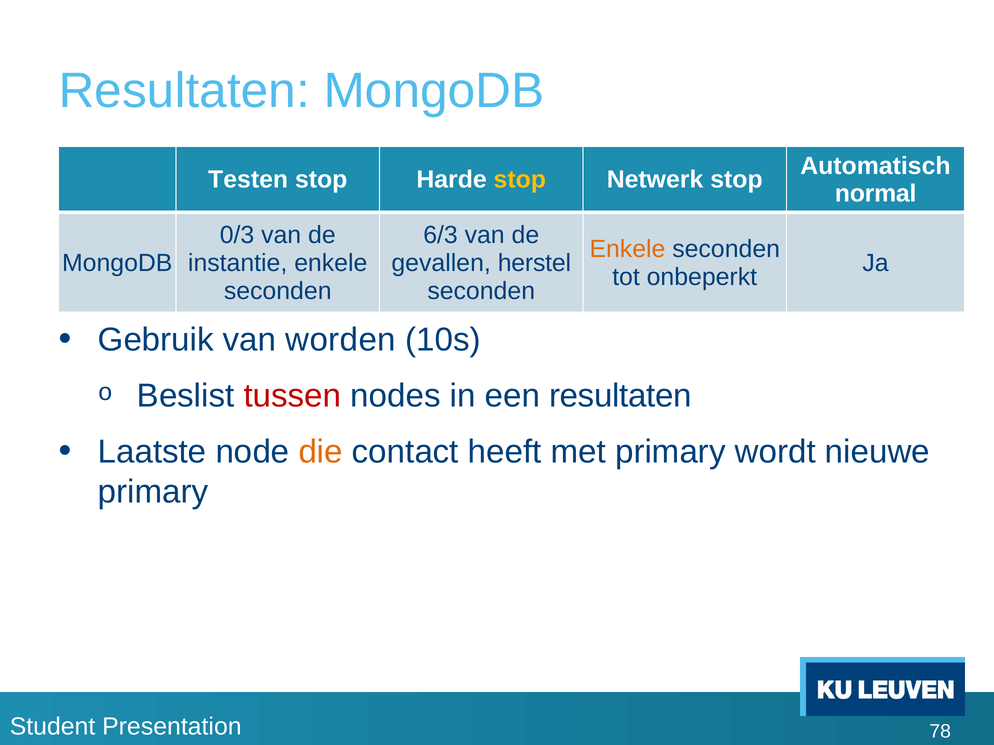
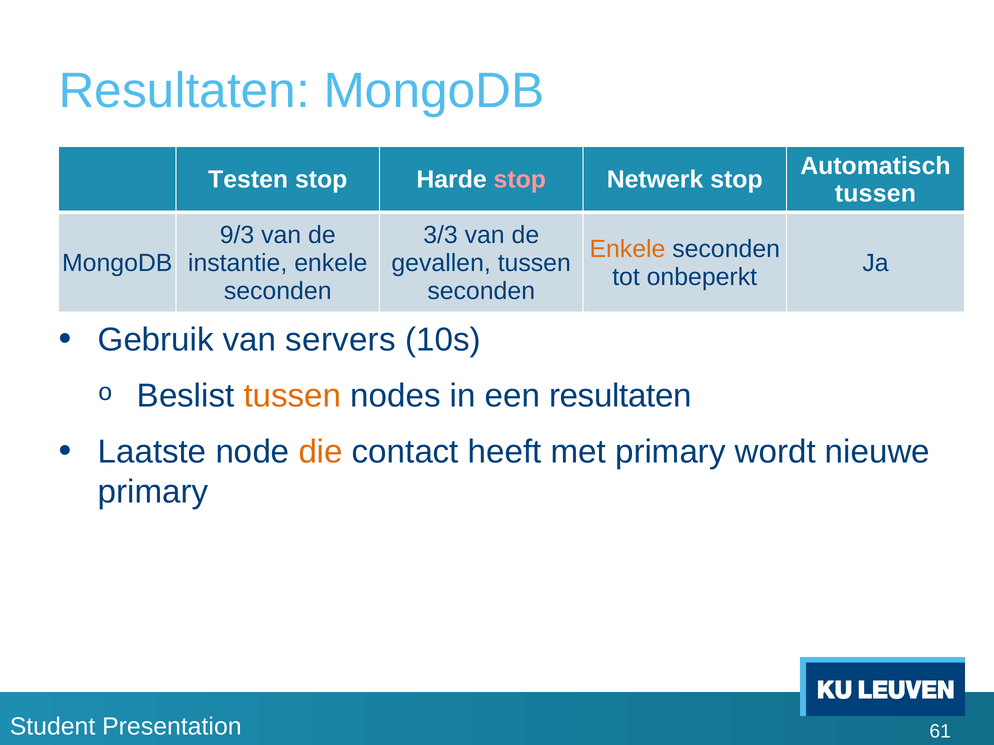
stop at (520, 180) colour: yellow -> pink
normal at (876, 194): normal -> tussen
0/3: 0/3 -> 9/3
6/3: 6/3 -> 3/3
gevallen herstel: herstel -> tussen
worden: worden -> servers
tussen at (292, 396) colour: red -> orange
78: 78 -> 61
